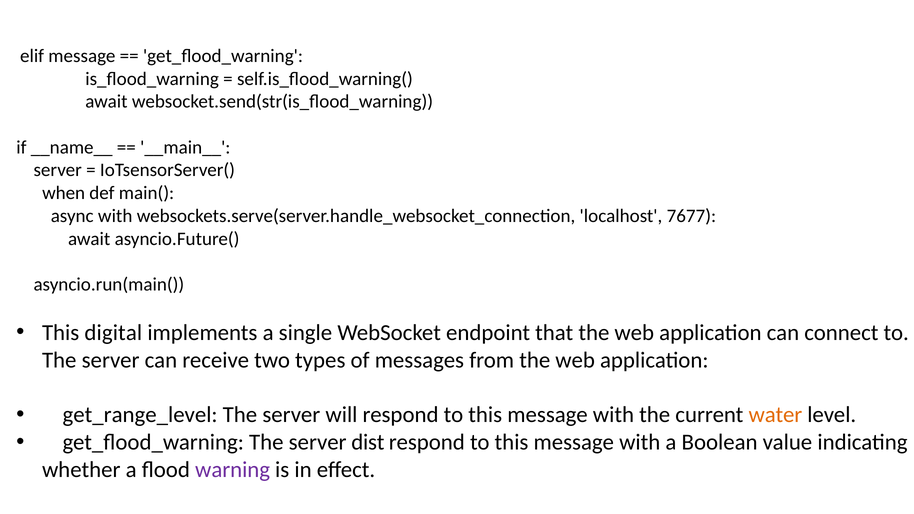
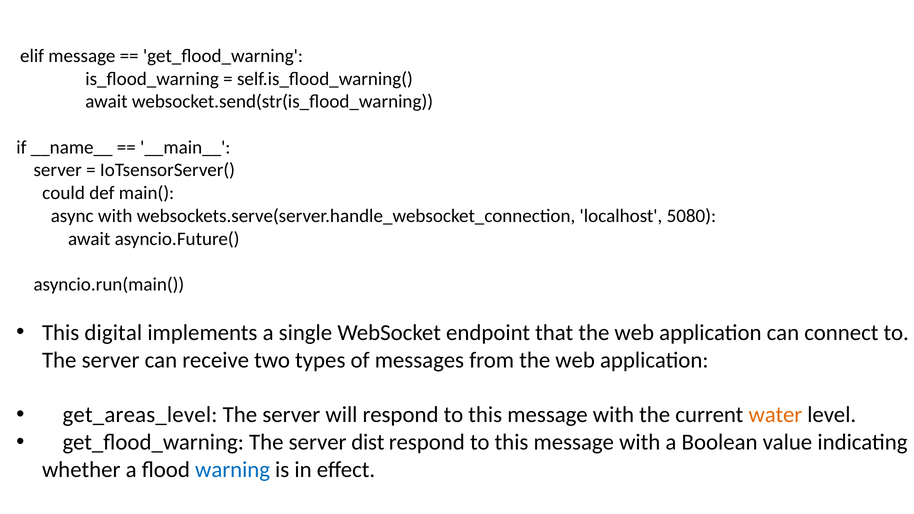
when: when -> could
7677: 7677 -> 5080
get_range_level: get_range_level -> get_areas_level
warning colour: purple -> blue
